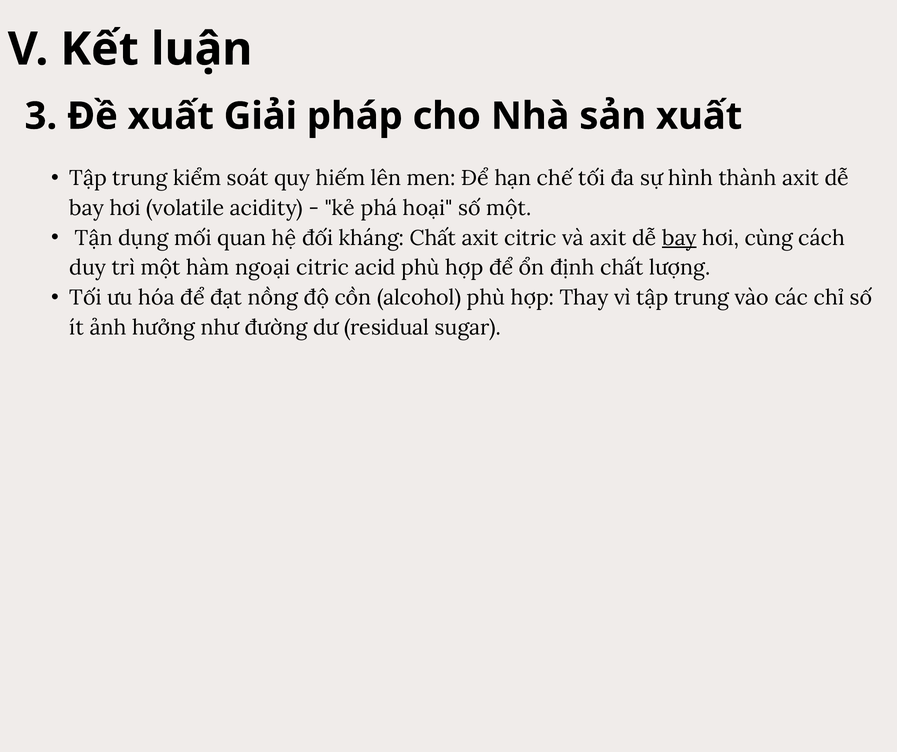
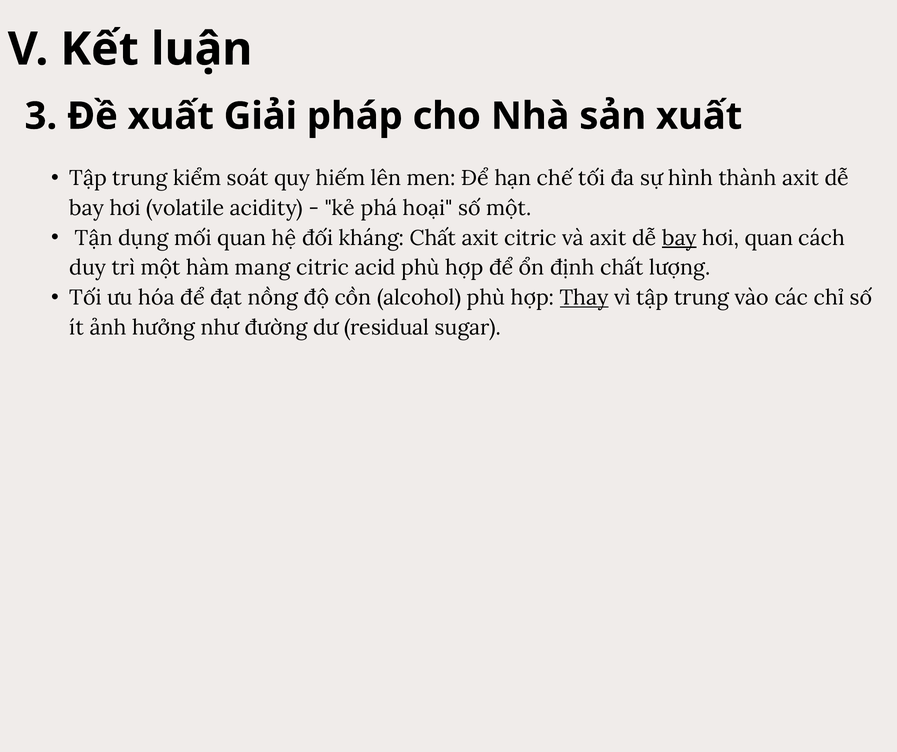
hơi cùng: cùng -> quan
ngoại: ngoại -> mang
Thay underline: none -> present
